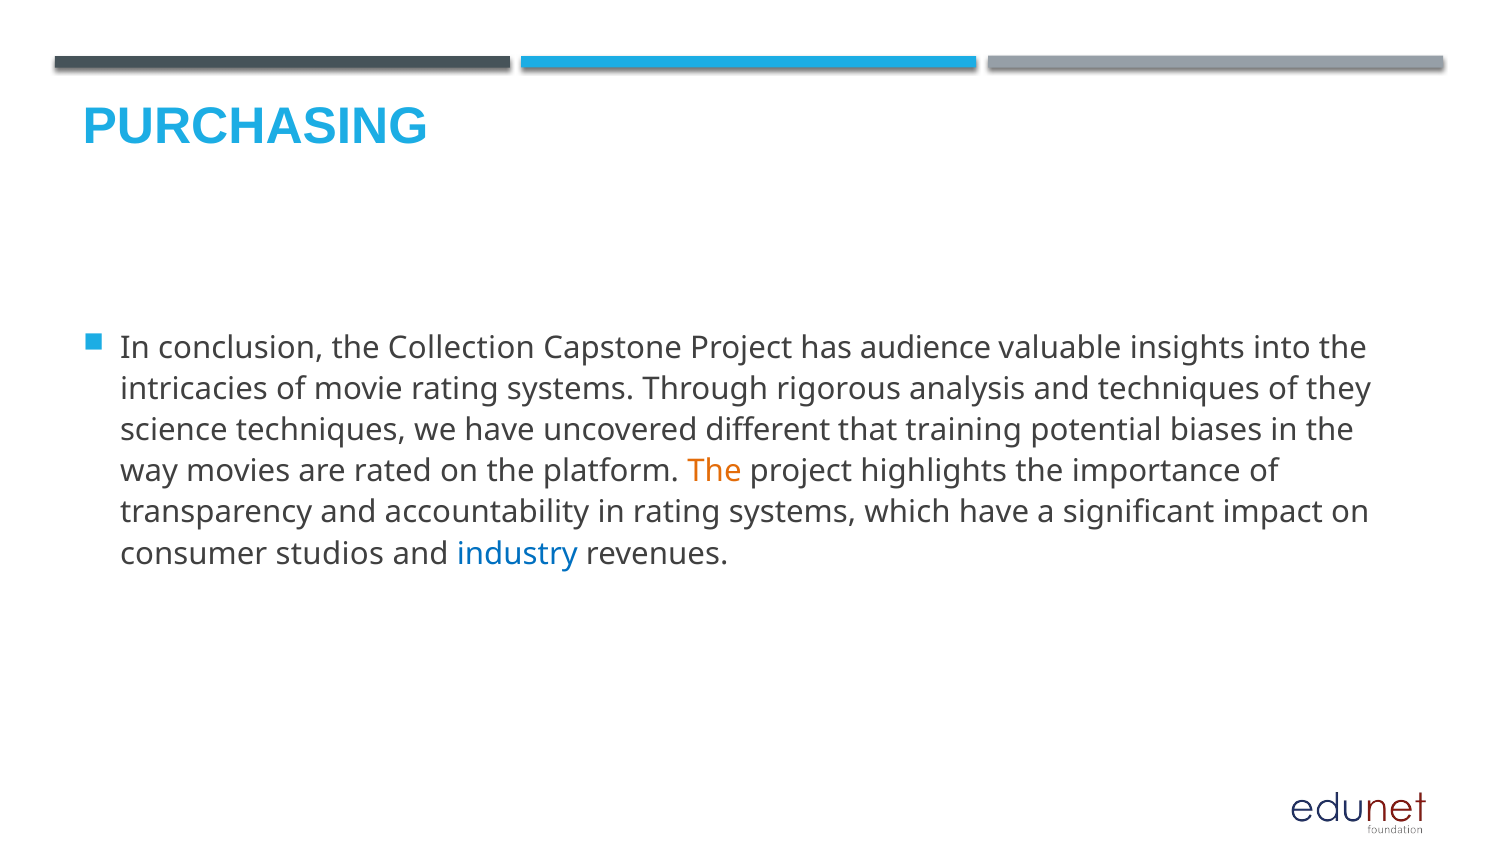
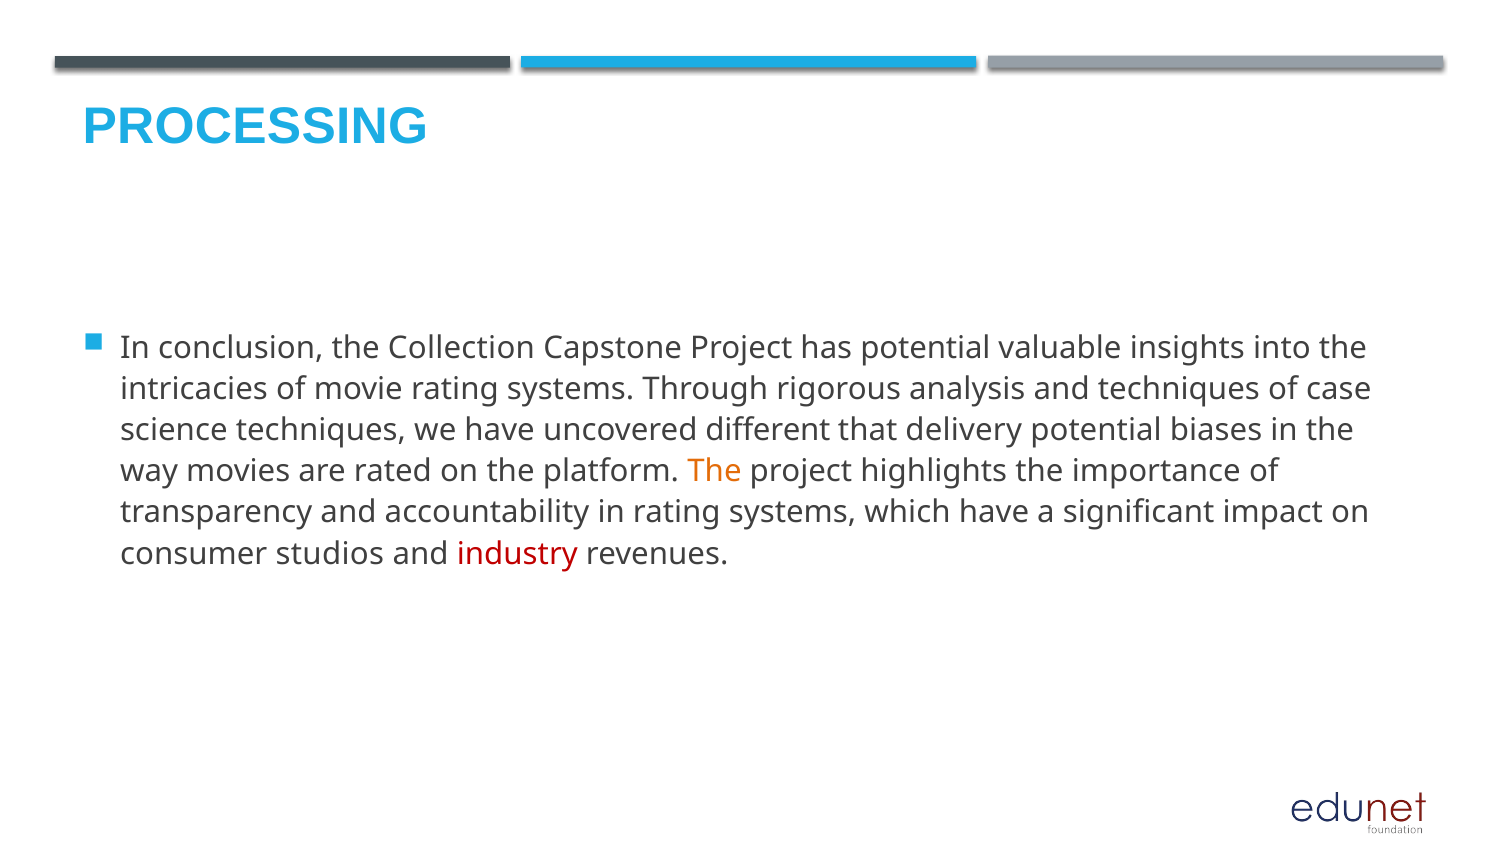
PURCHASING: PURCHASING -> PROCESSING
has audience: audience -> potential
they: they -> case
training: training -> delivery
industry colour: blue -> red
